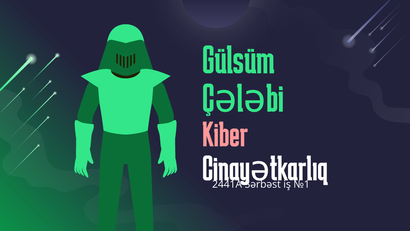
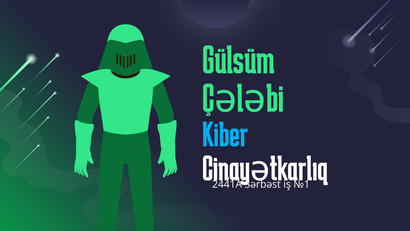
Kiber colour: pink -> light blue
